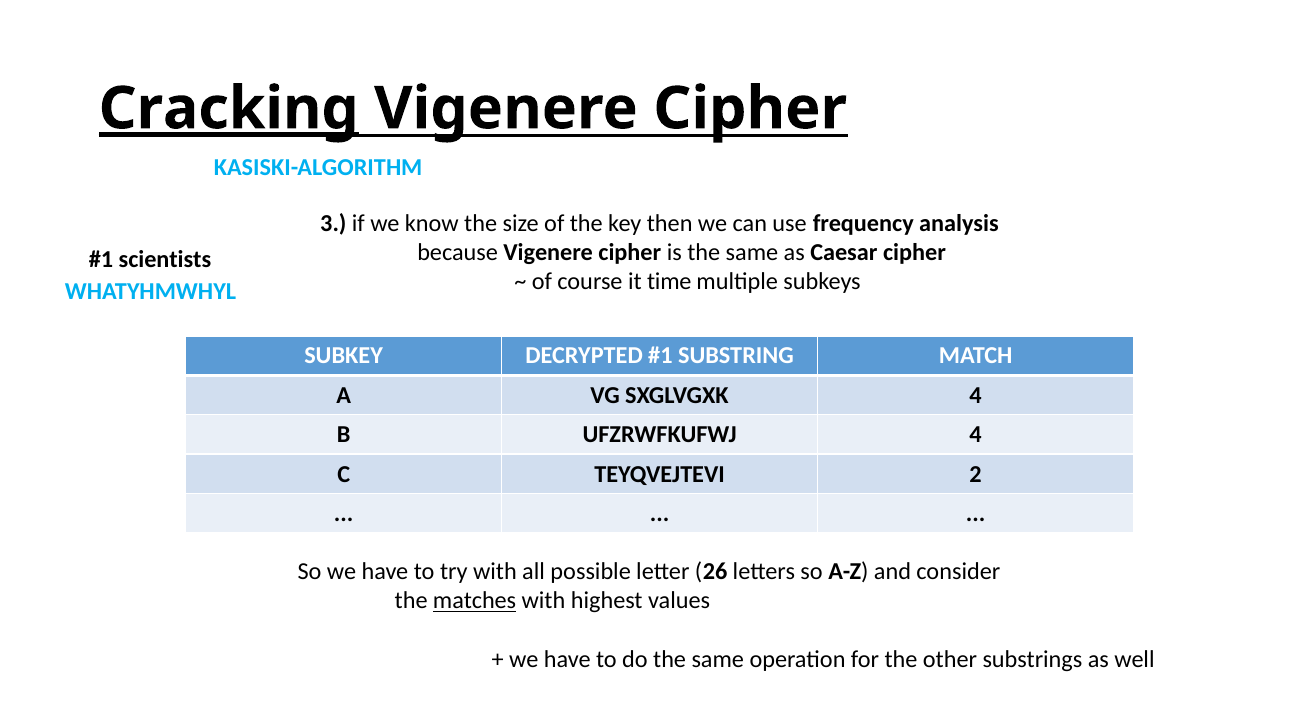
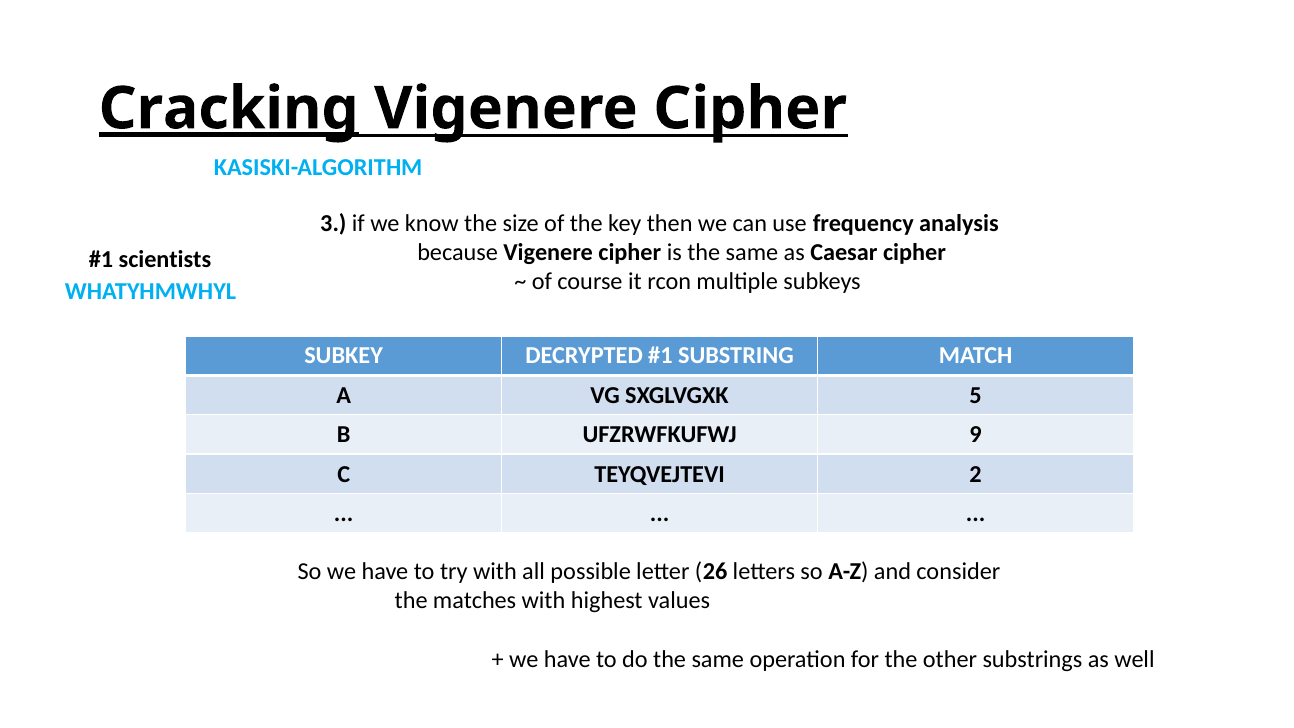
time: time -> rcon
SXGLVGXK 4: 4 -> 5
UFZRWFKUFWJ 4: 4 -> 9
matches underline: present -> none
